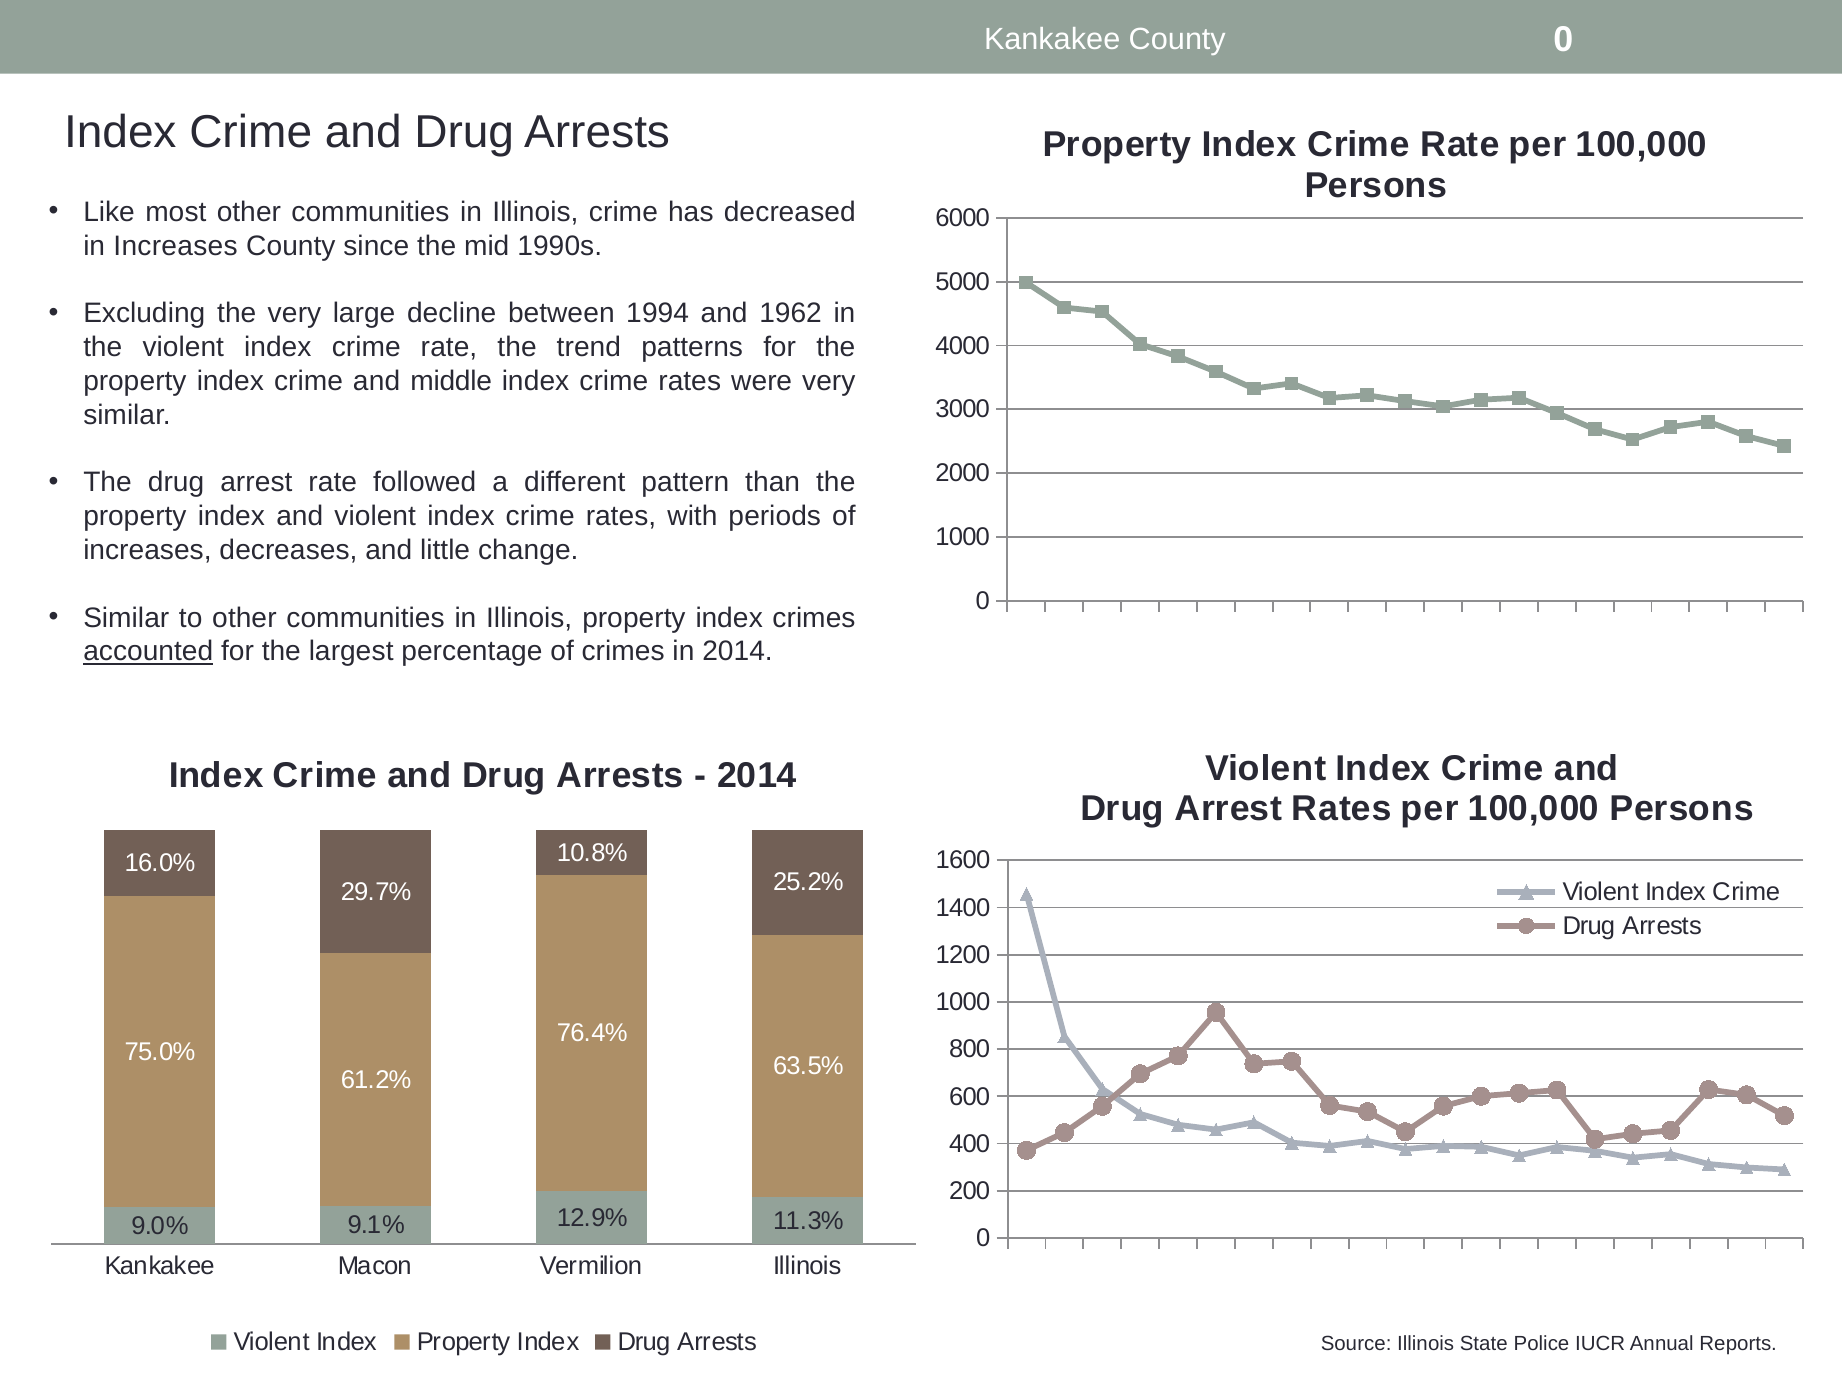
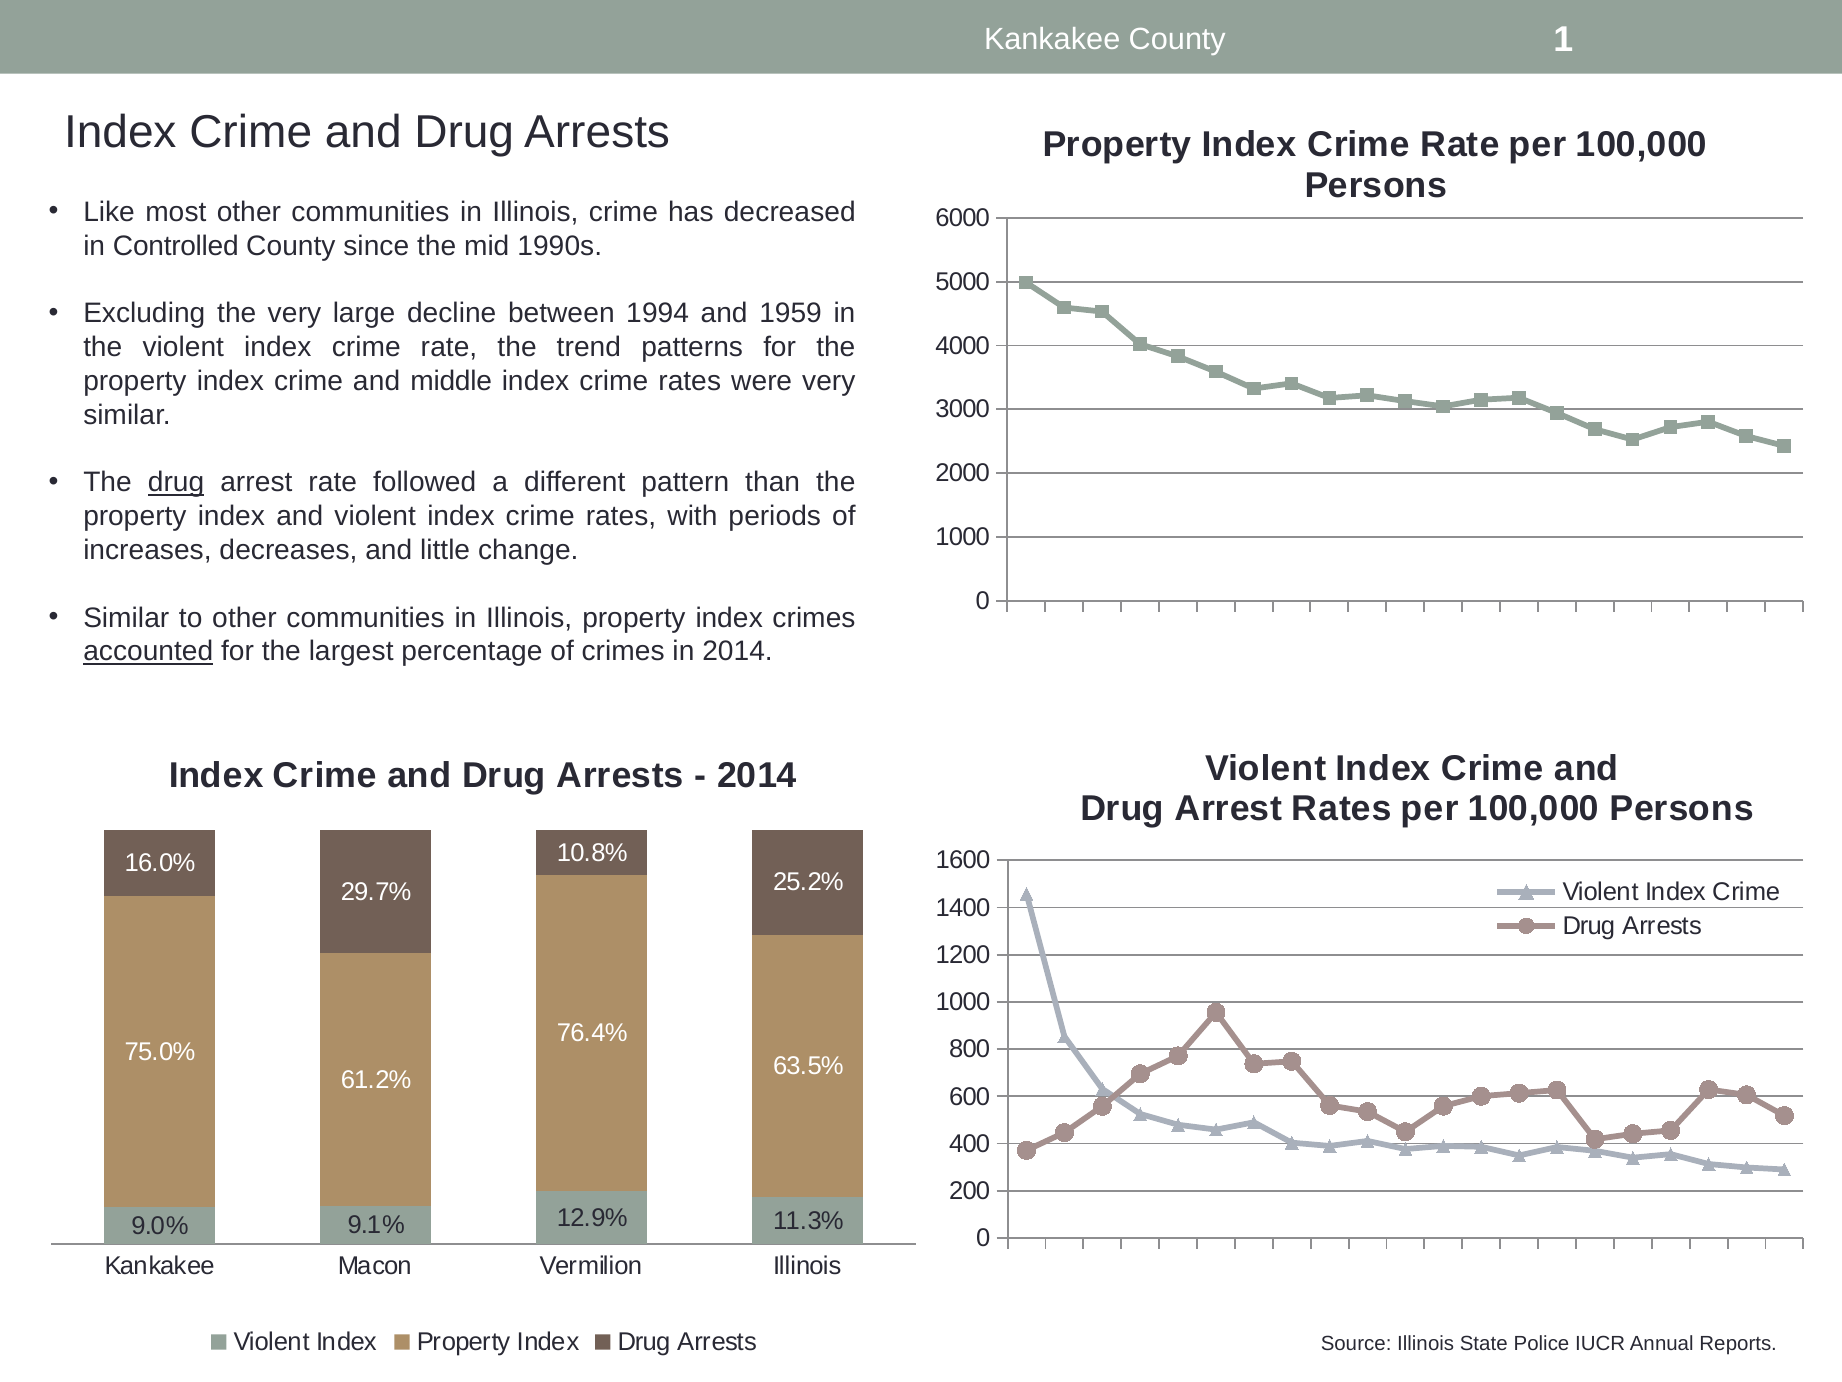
County 0: 0 -> 1
in Increases: Increases -> Controlled
1962: 1962 -> 1959
drug at (176, 482) underline: none -> present
